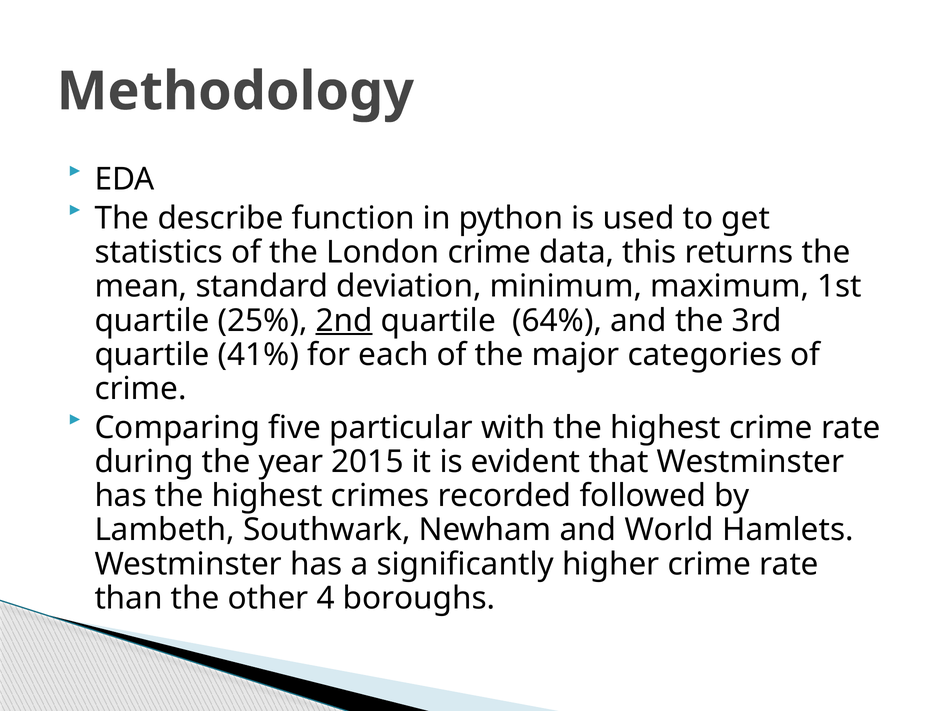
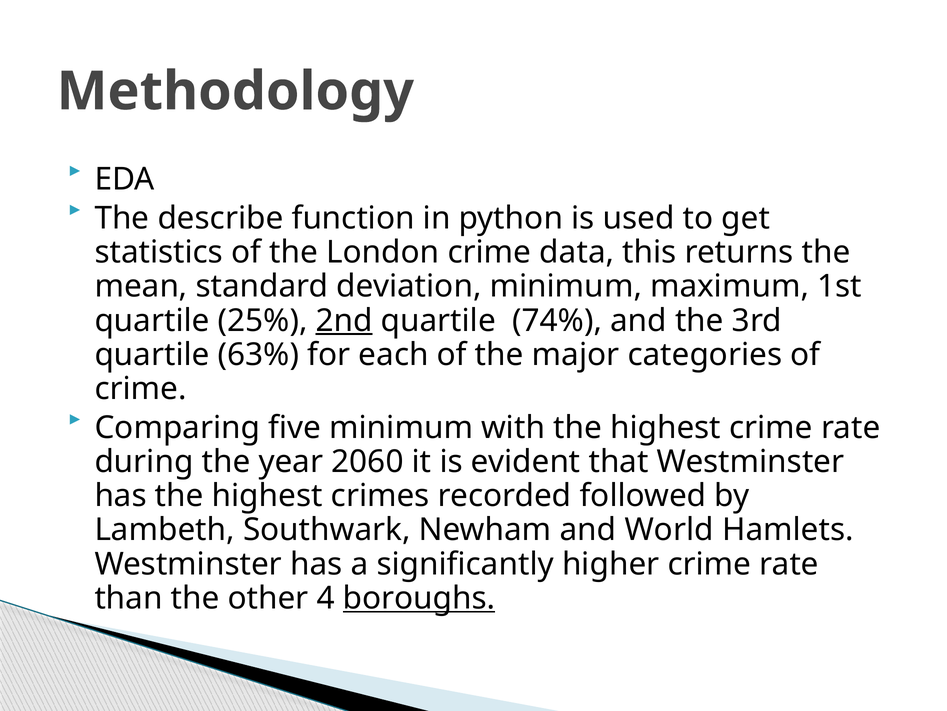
64%: 64% -> 74%
41%: 41% -> 63%
five particular: particular -> minimum
2015: 2015 -> 2060
boroughs underline: none -> present
